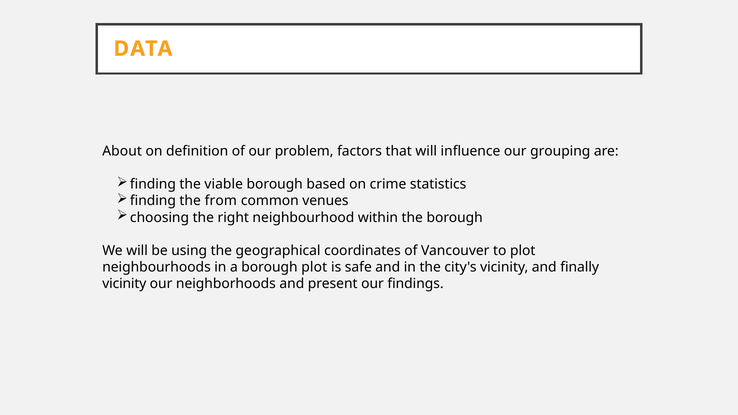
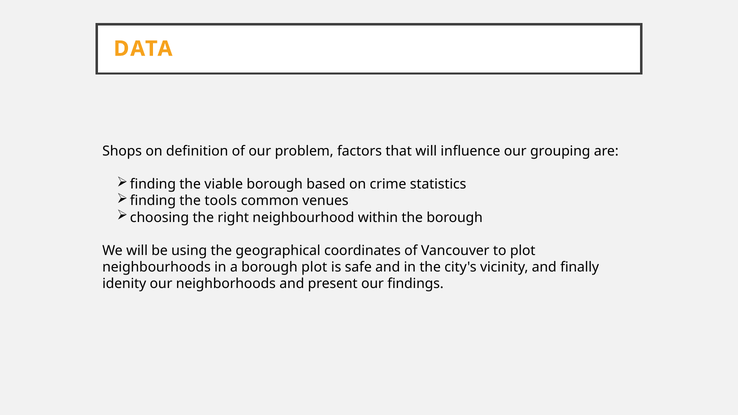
About: About -> Shops
from: from -> tools
vicinity at (124, 284): vicinity -> idenity
